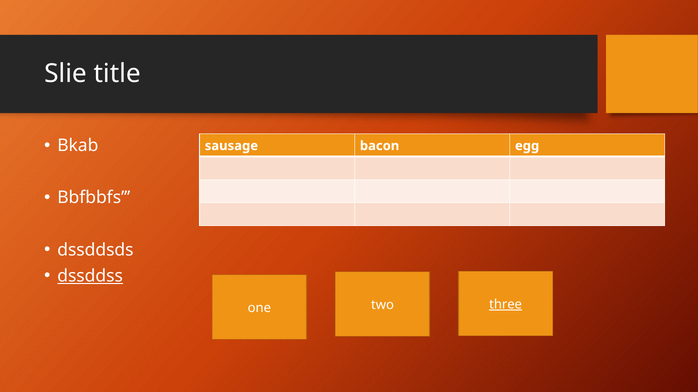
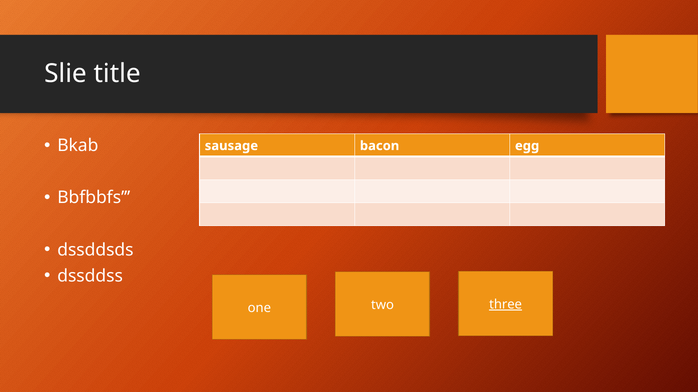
dssddss underline: present -> none
